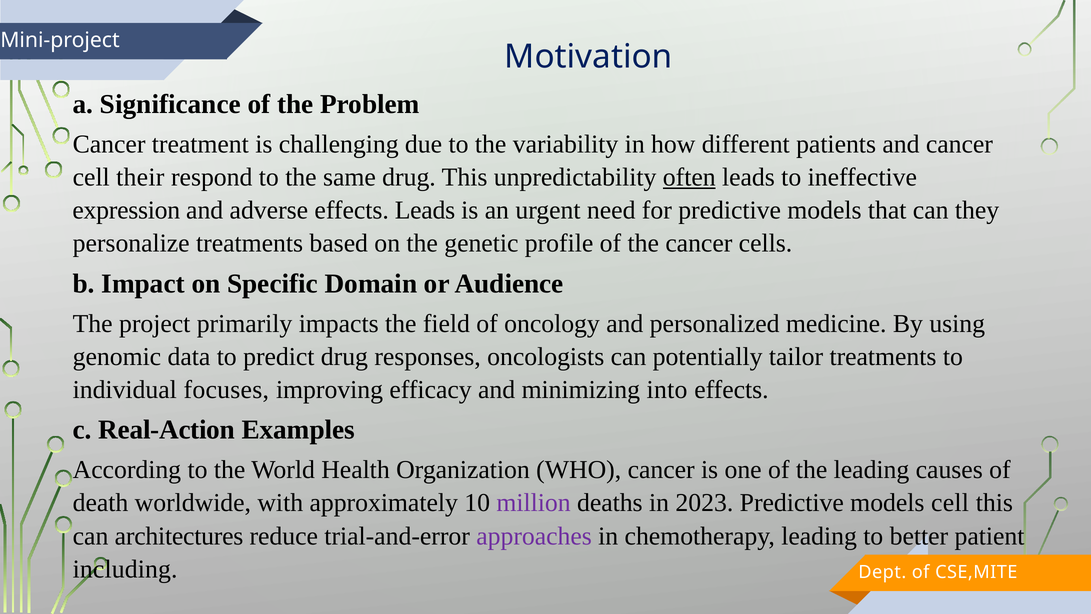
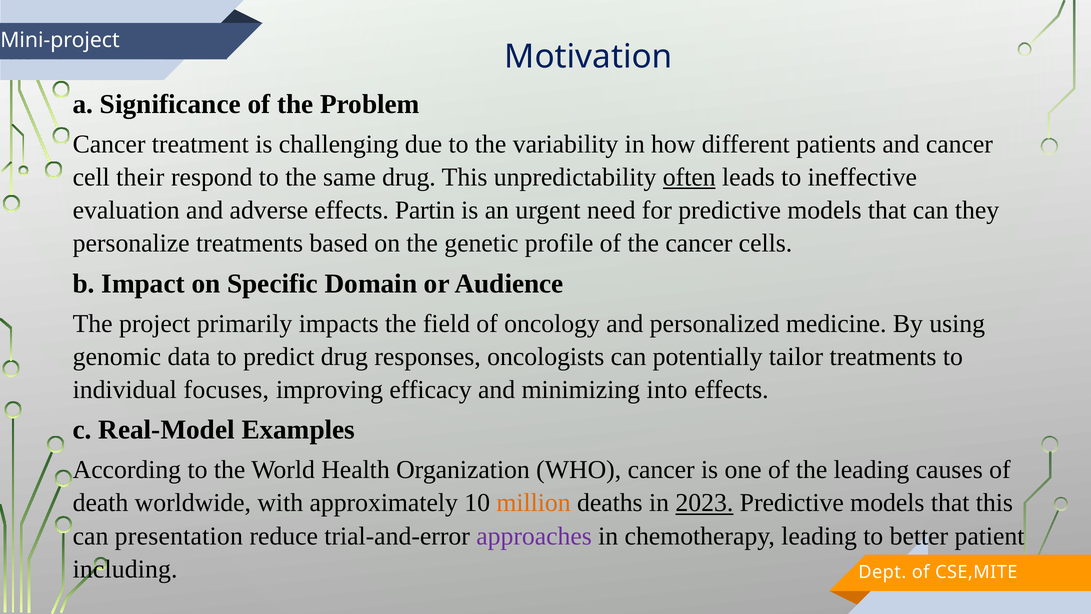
expression: expression -> evaluation
effects Leads: Leads -> Partin
Real-Action: Real-Action -> Real-Model
million colour: purple -> orange
2023 underline: none -> present
cell at (950, 503): cell -> that
architectures: architectures -> presentation
